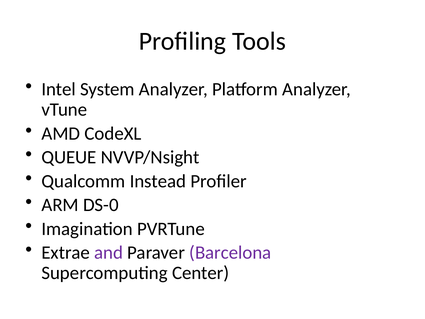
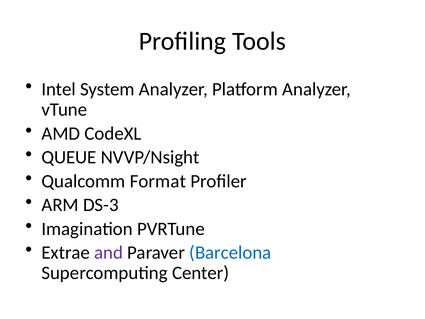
Instead: Instead -> Format
DS-0: DS-0 -> DS-3
Barcelona colour: purple -> blue
